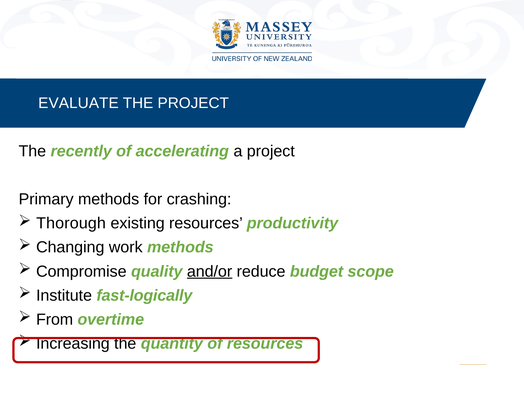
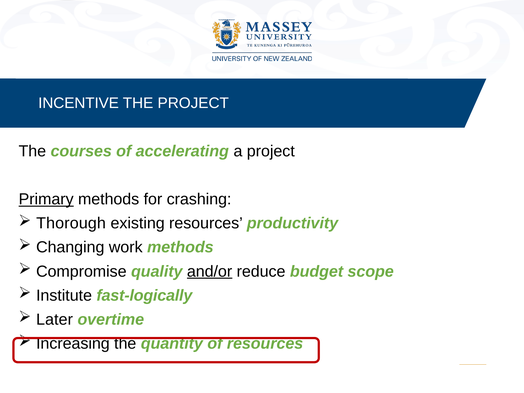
EVALUATE: EVALUATE -> INCENTIVE
recently: recently -> courses
Primary underline: none -> present
From: From -> Later
